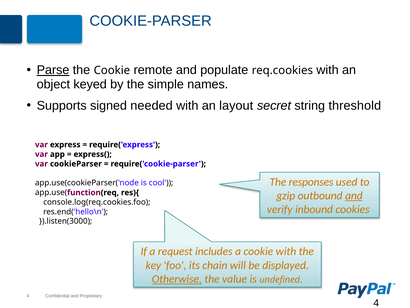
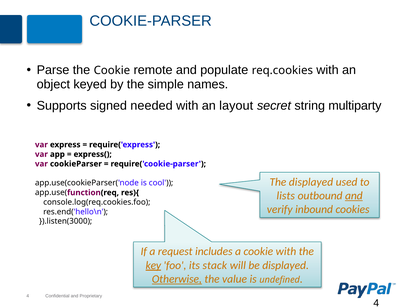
Parse underline: present -> none
threshold: threshold -> multiparty
The responses: responses -> displayed
gzip: gzip -> lists
key underline: none -> present
chain: chain -> stack
